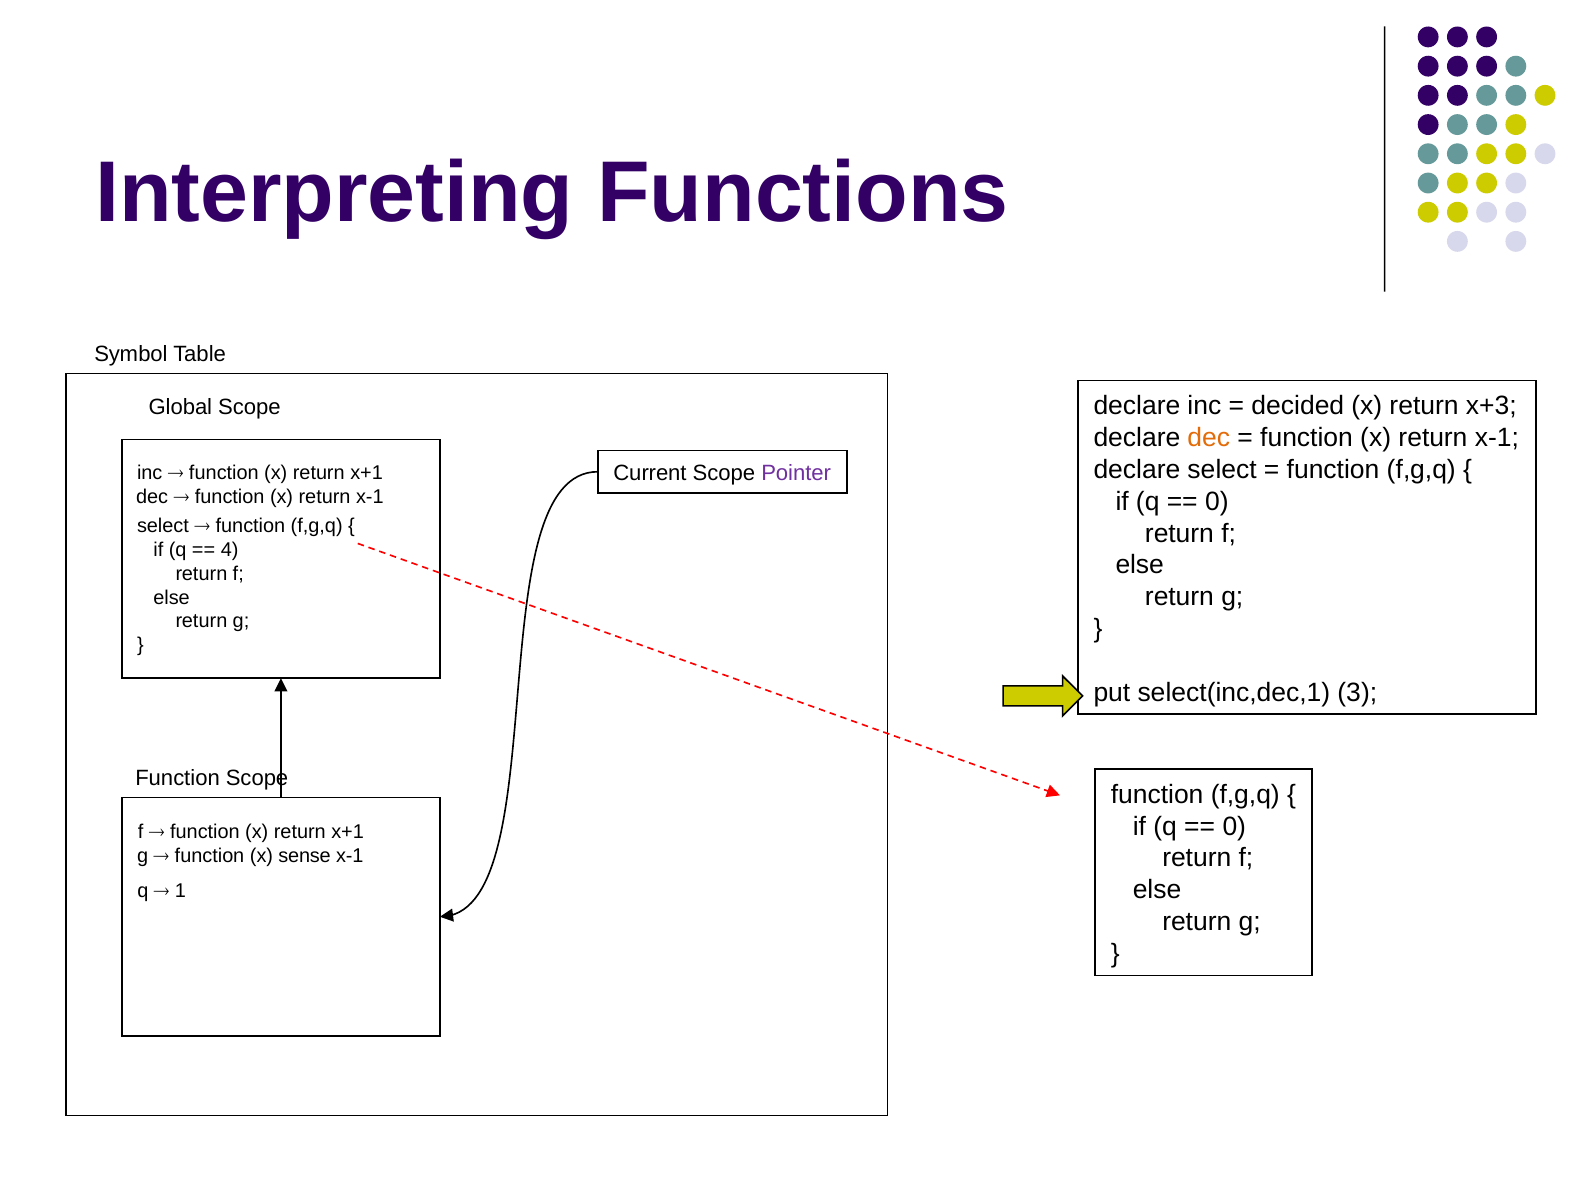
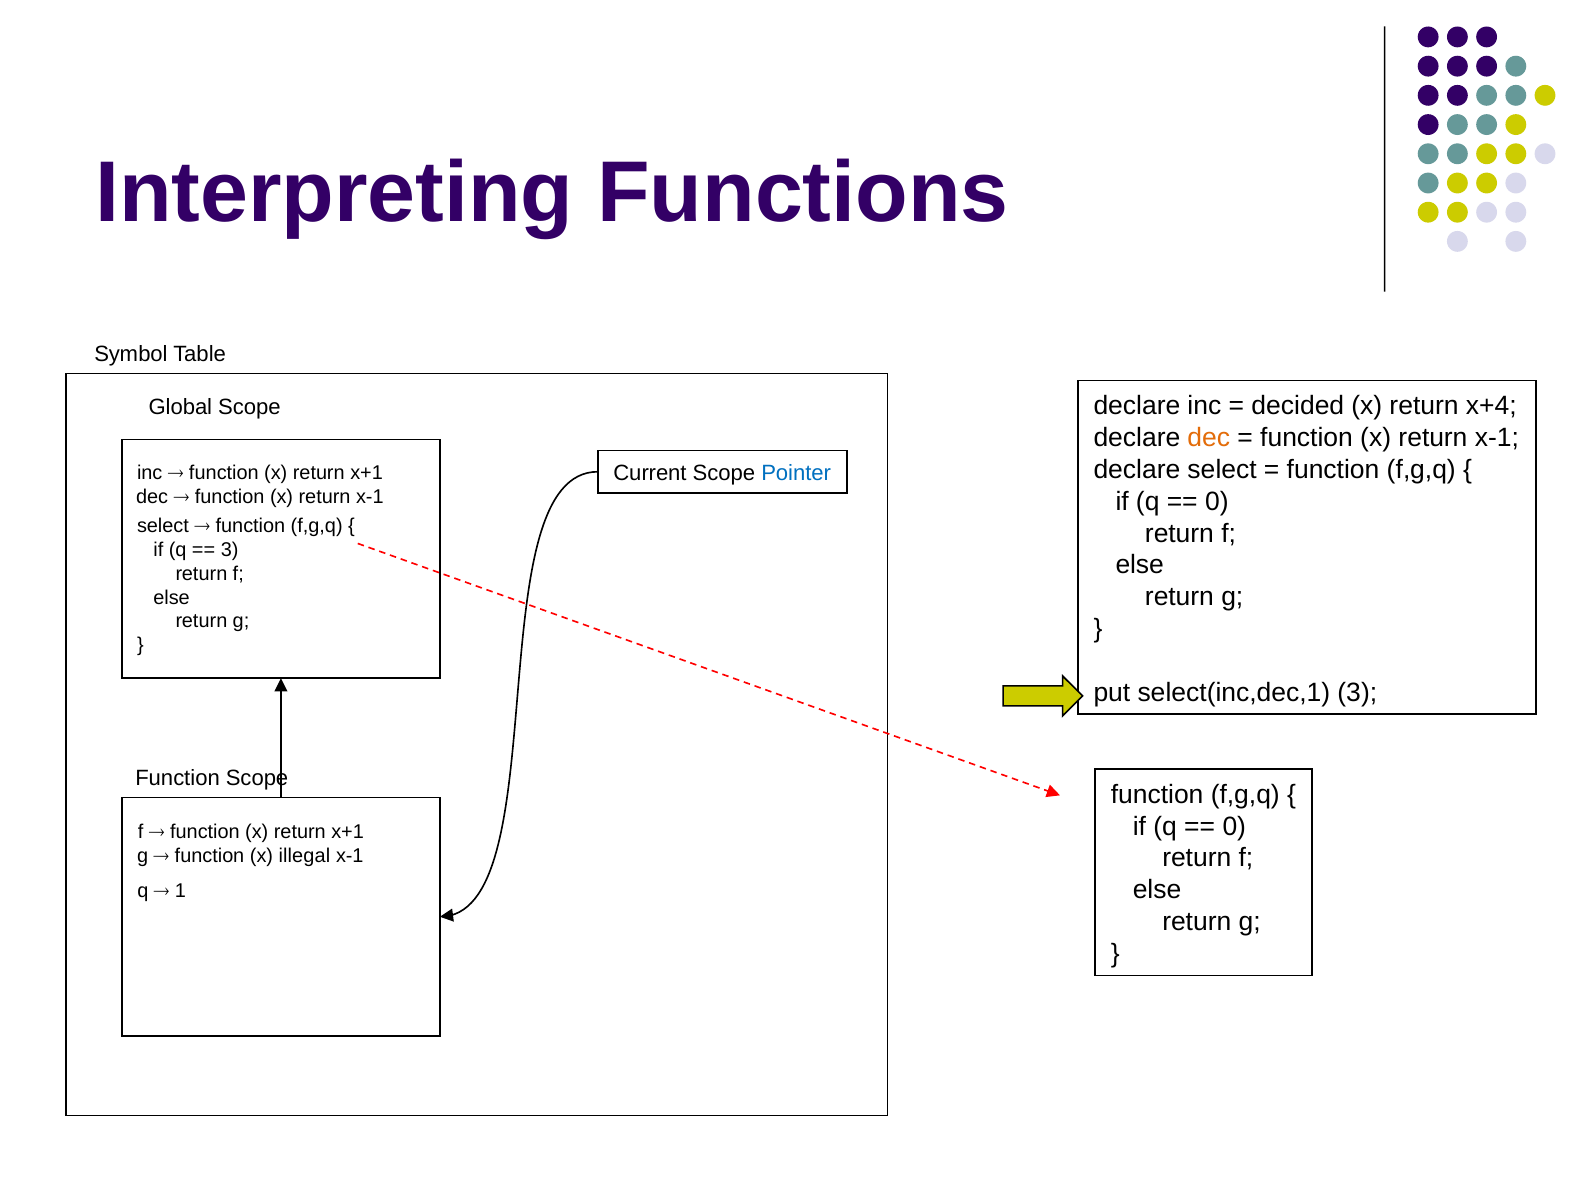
x+3: x+3 -> x+4
Pointer colour: purple -> blue
4 at (230, 549): 4 -> 3
sense: sense -> illegal
